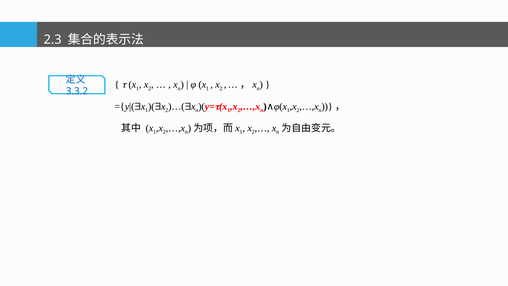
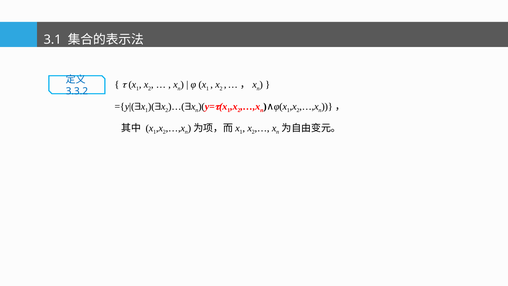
2.3: 2.3 -> 3.1
